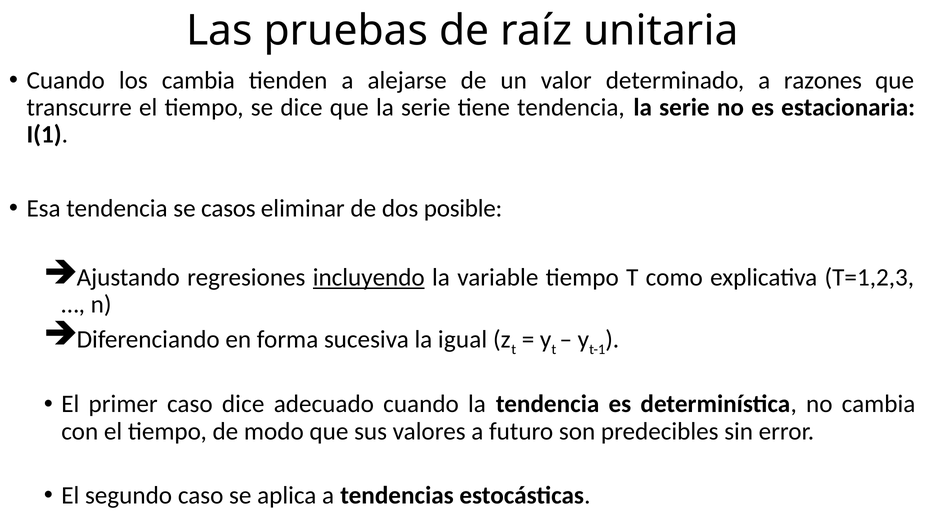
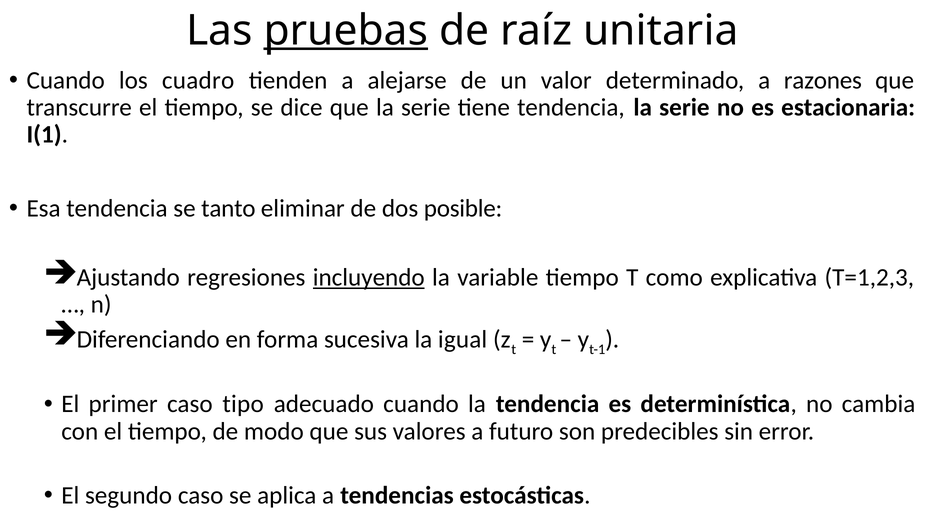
pruebas underline: none -> present
los cambia: cambia -> cuadro
casos: casos -> tanto
caso dice: dice -> tipo
